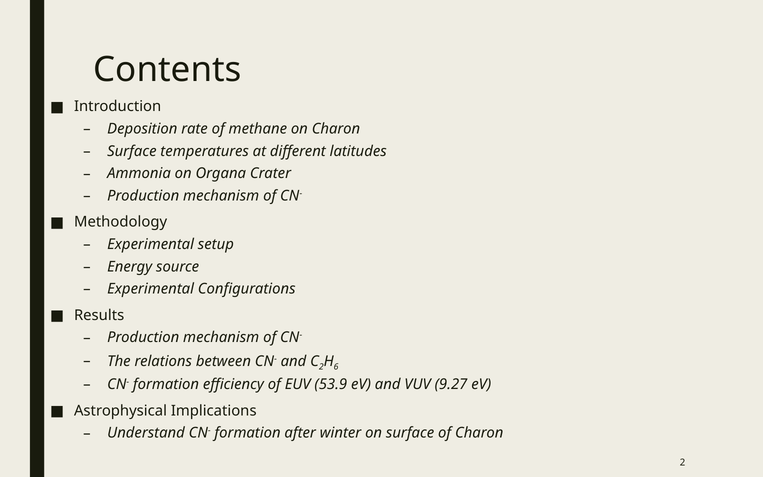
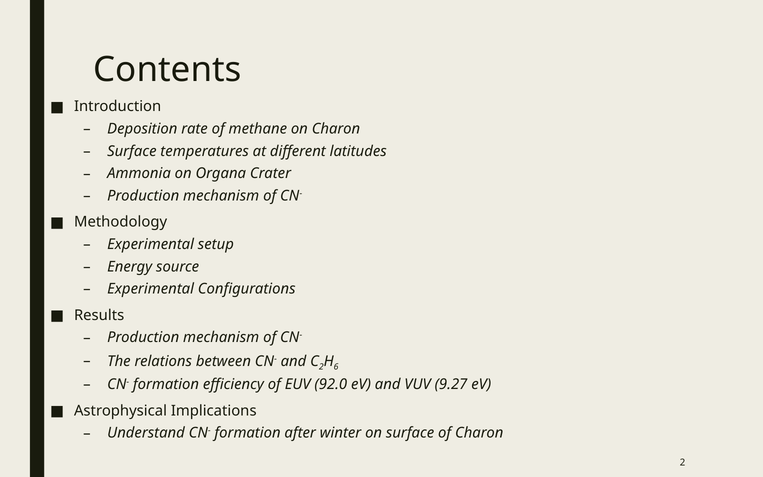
53.9: 53.9 -> 92.0
